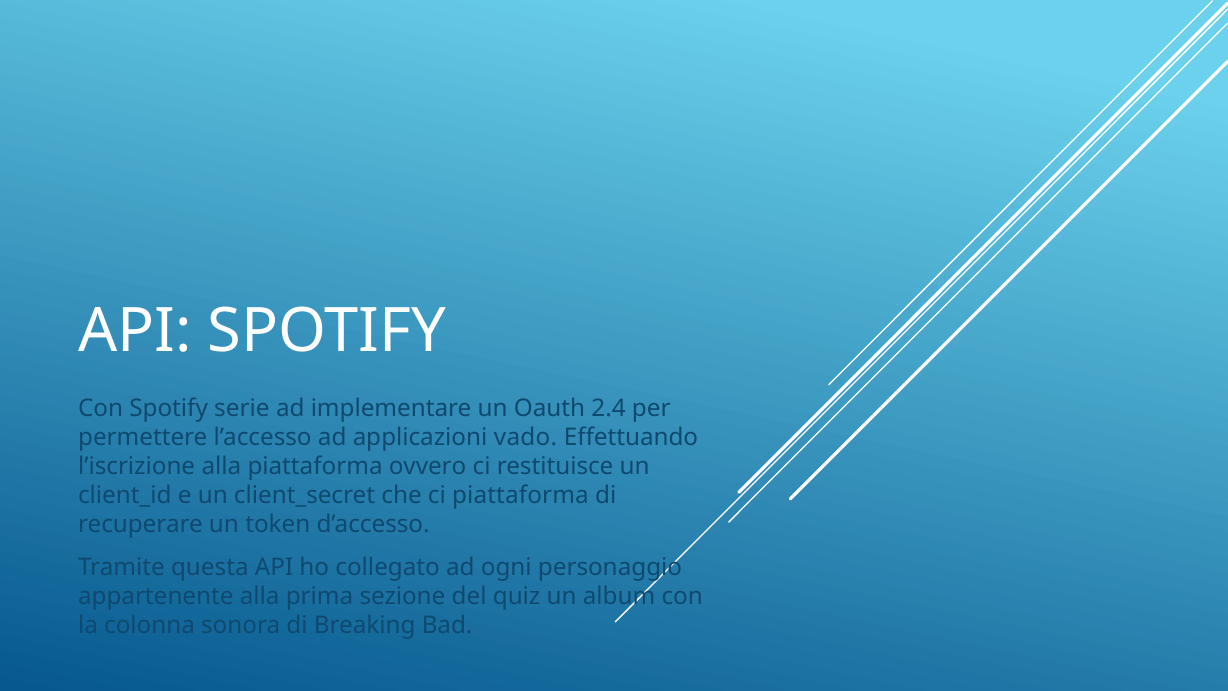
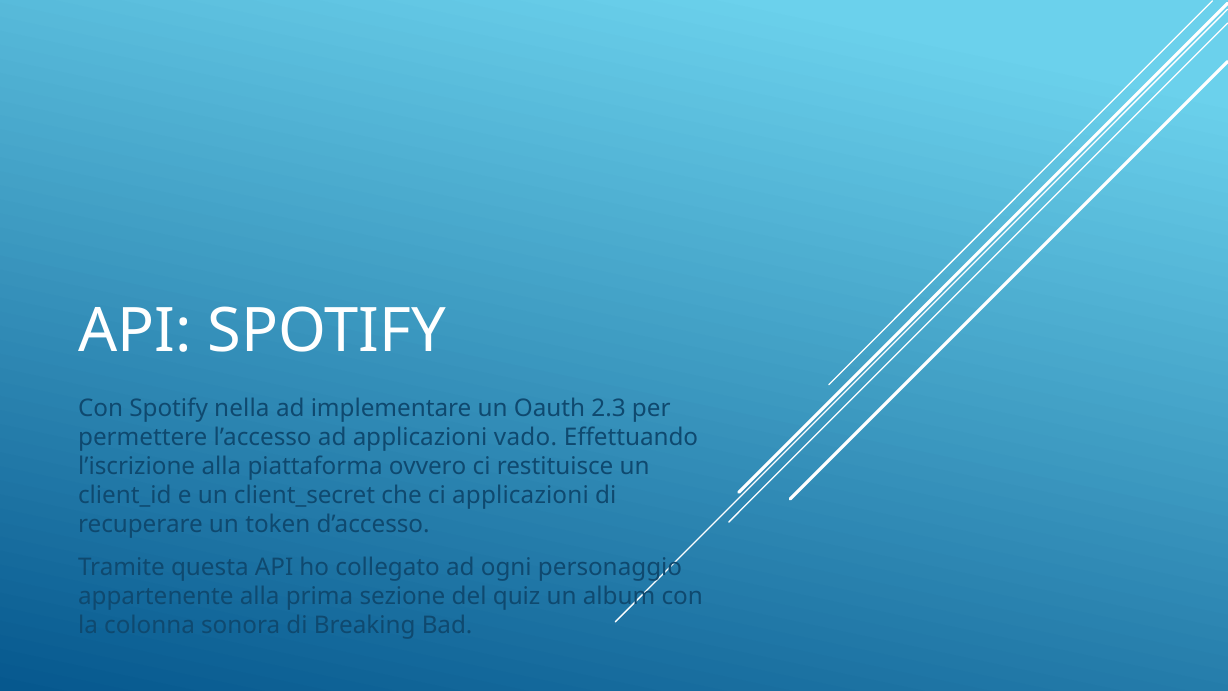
serie: serie -> nella
2.4: 2.4 -> 2.3
ci piattaforma: piattaforma -> applicazioni
